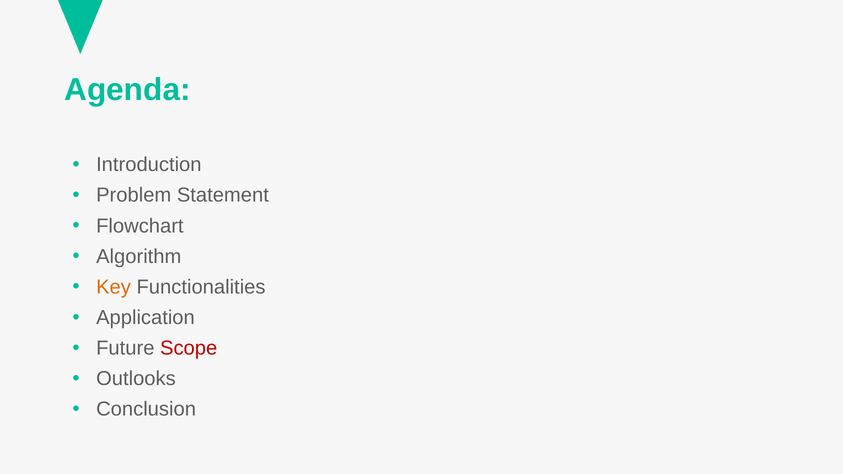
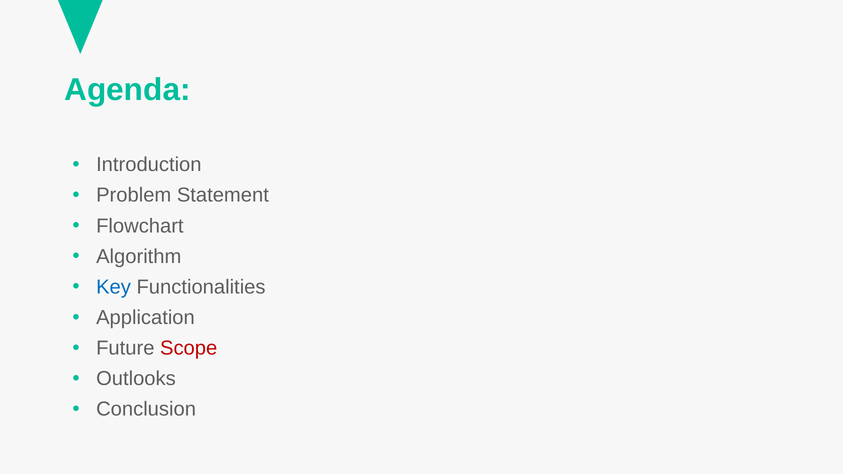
Key colour: orange -> blue
